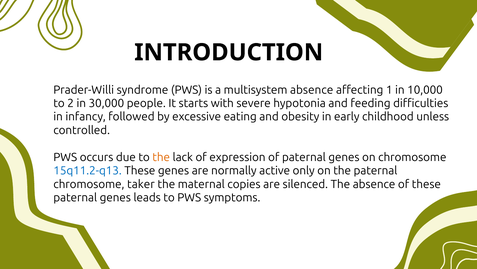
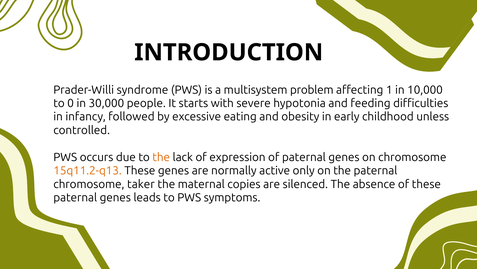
multisystem absence: absence -> problem
2: 2 -> 0
15q11.2-q13 colour: blue -> orange
